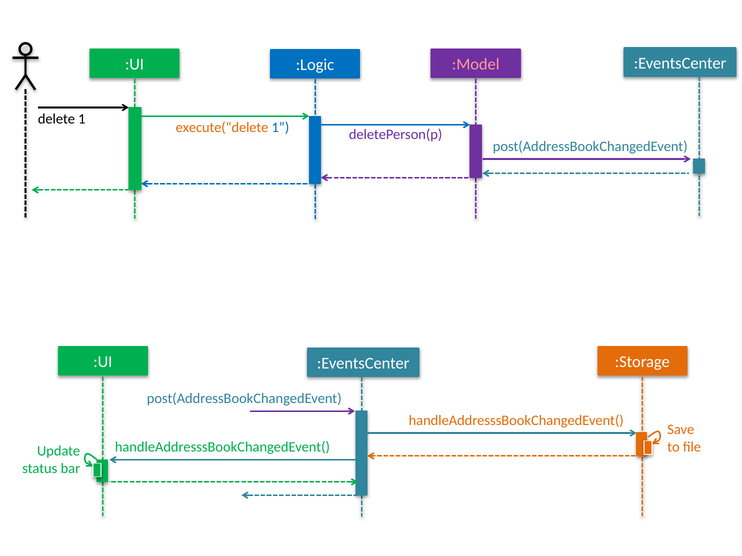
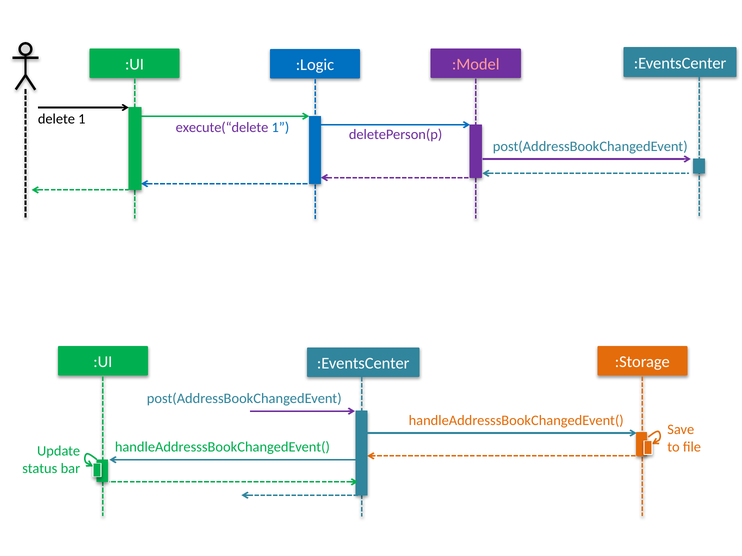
execute(“delete colour: orange -> purple
